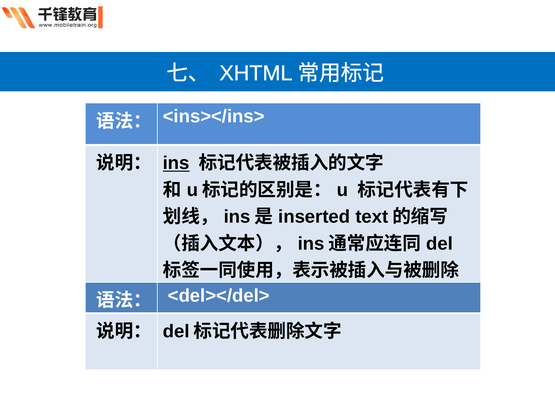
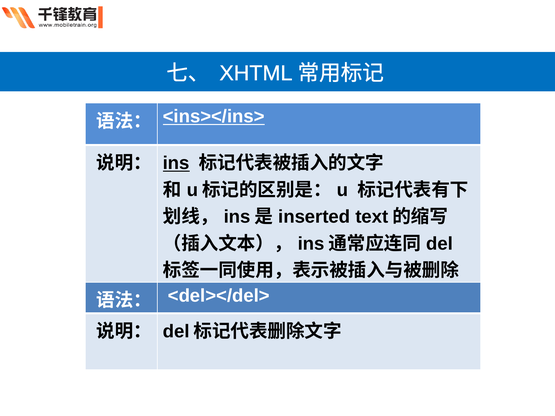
<ins></ins> underline: none -> present
